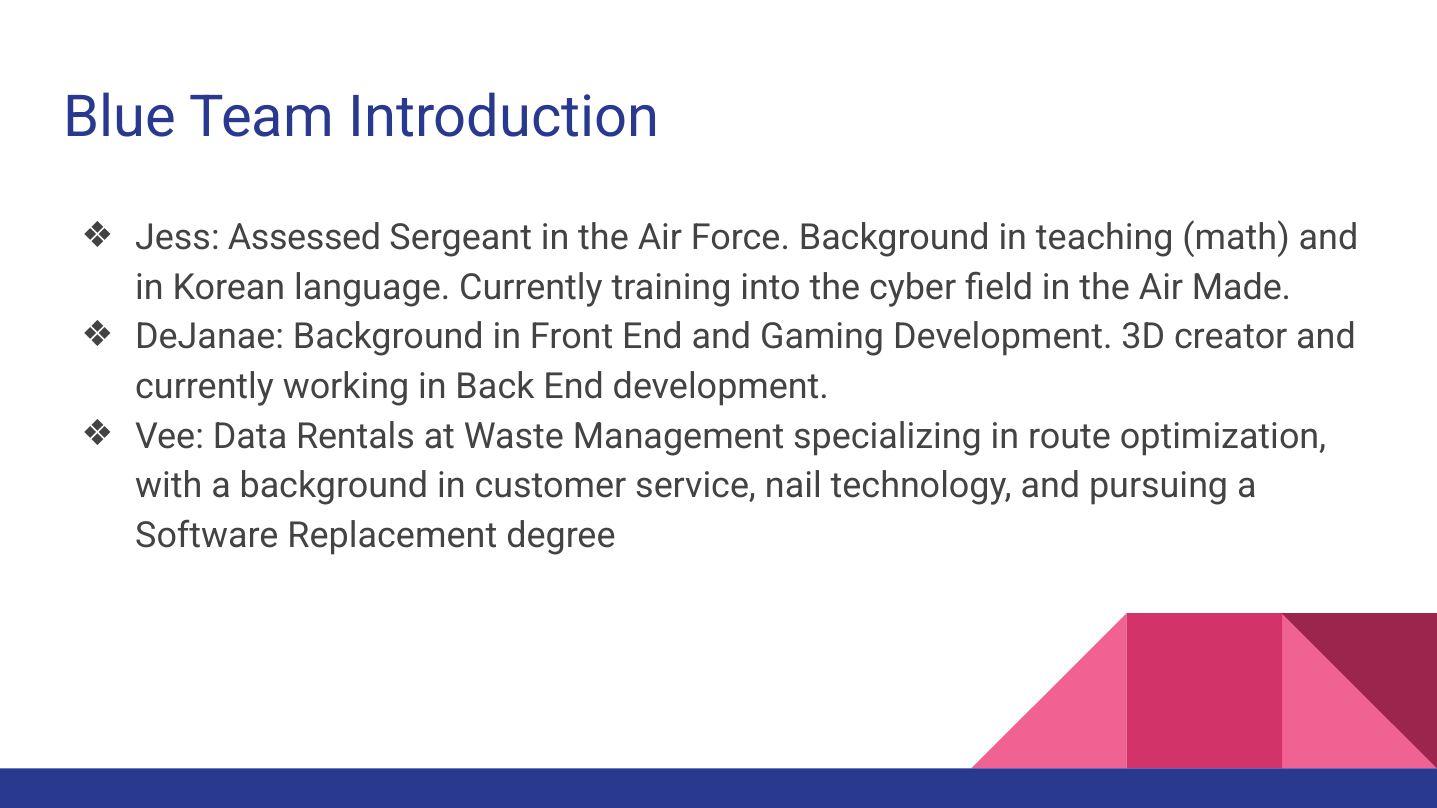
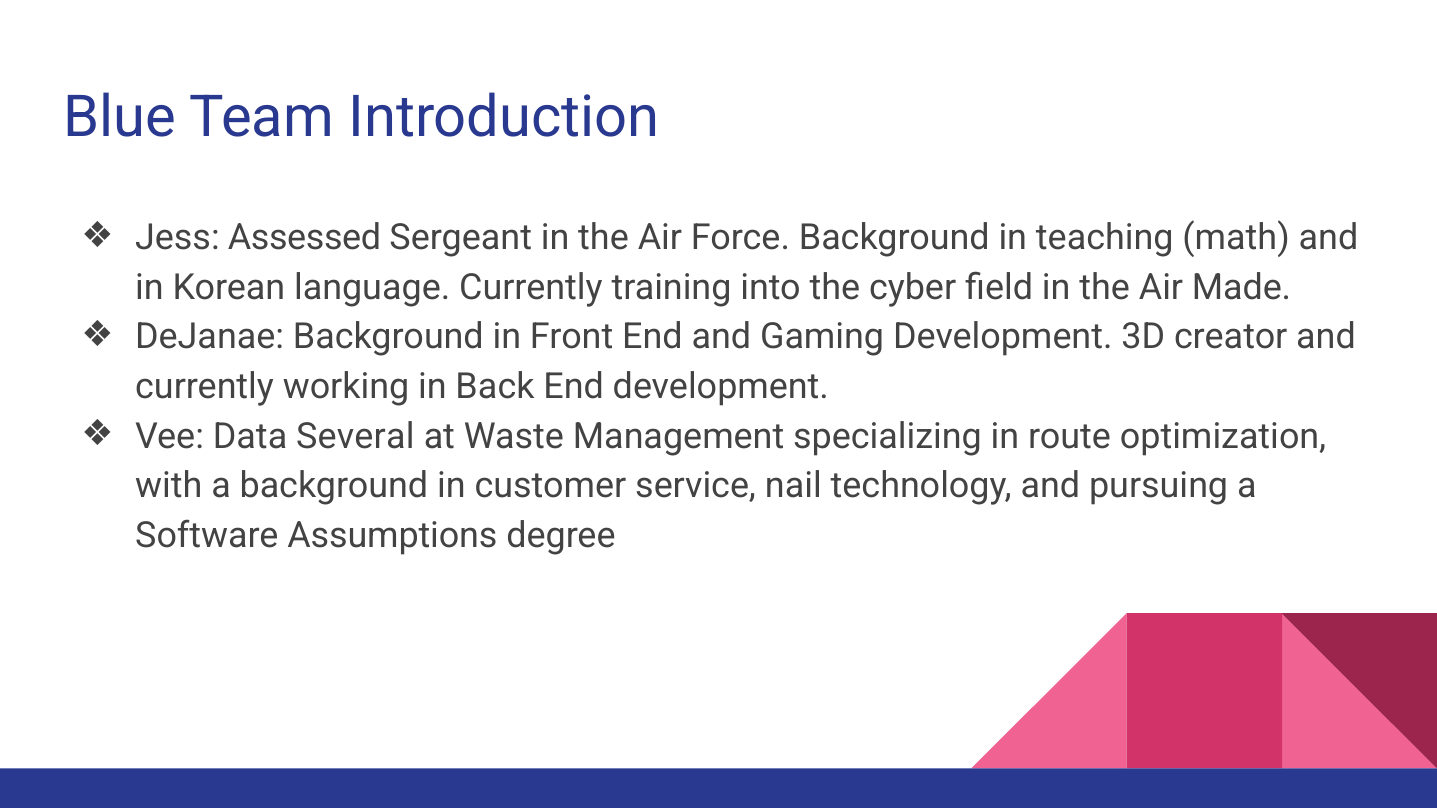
Rentals: Rentals -> Several
Replacement: Replacement -> Assumptions
